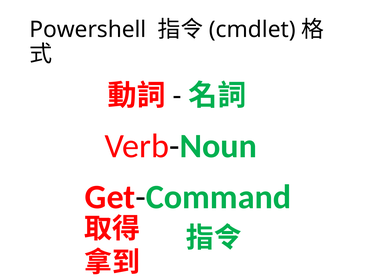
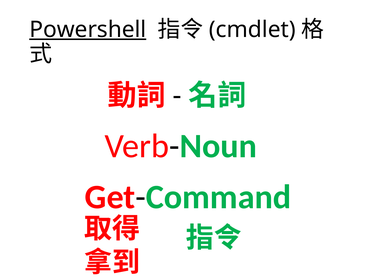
Powershell underline: none -> present
